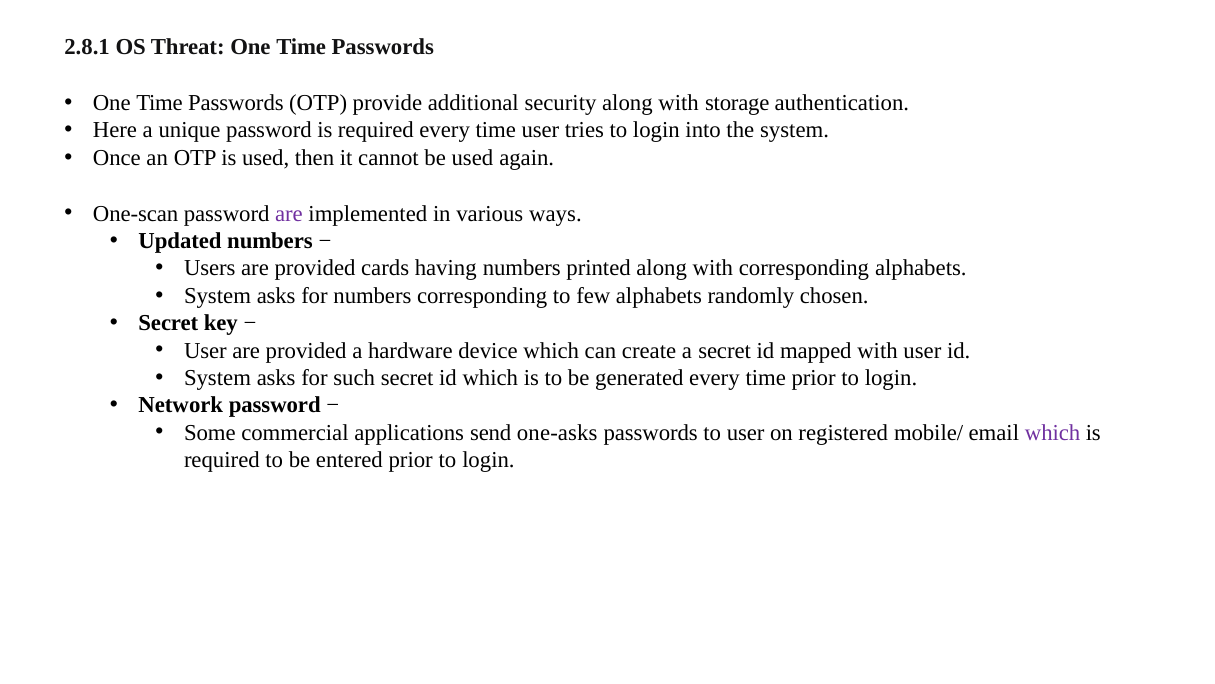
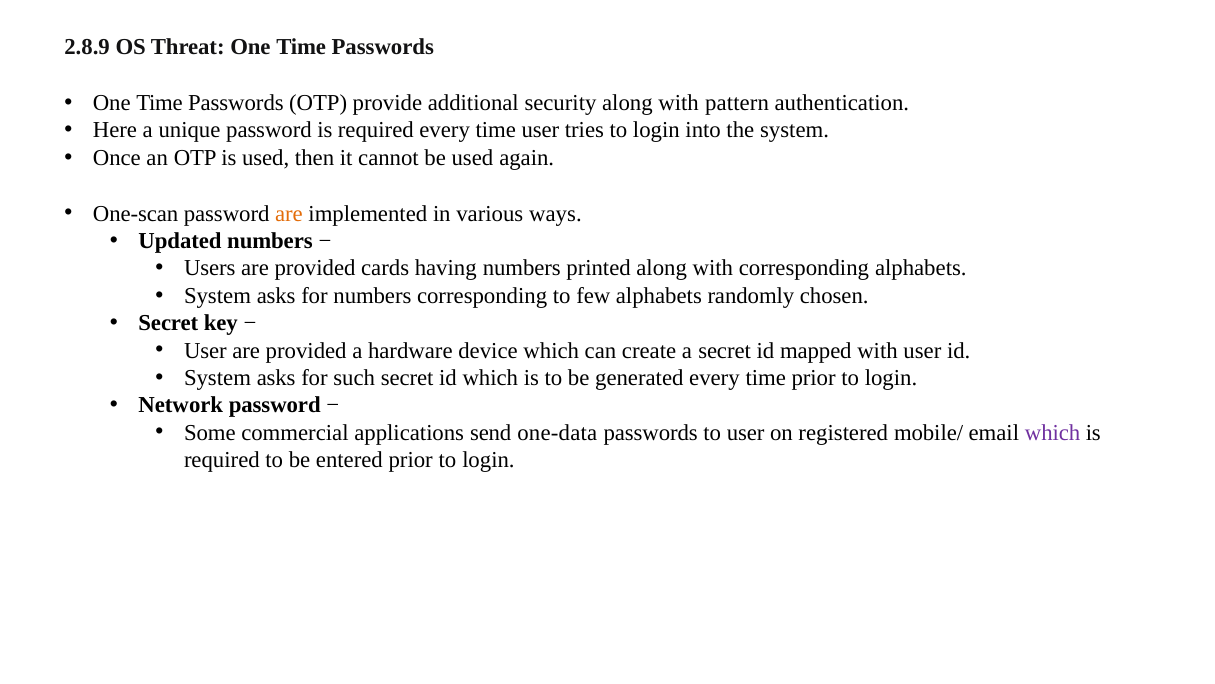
2.8.1: 2.8.1 -> 2.8.9
storage: storage -> pattern
are at (289, 213) colour: purple -> orange
one-asks: one-asks -> one-data
